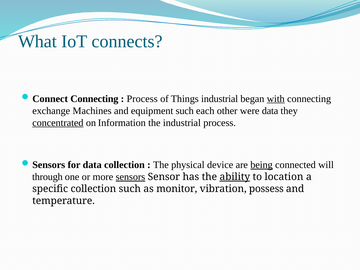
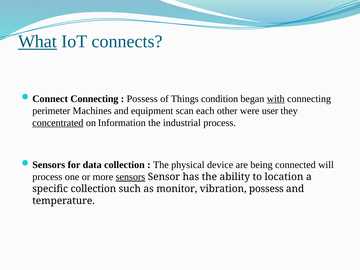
What underline: none -> present
Process at (142, 99): Process -> Possess
Things industrial: industrial -> condition
exchange: exchange -> perimeter
equipment such: such -> scan
were data: data -> user
being underline: present -> none
through at (47, 177): through -> process
ability underline: present -> none
